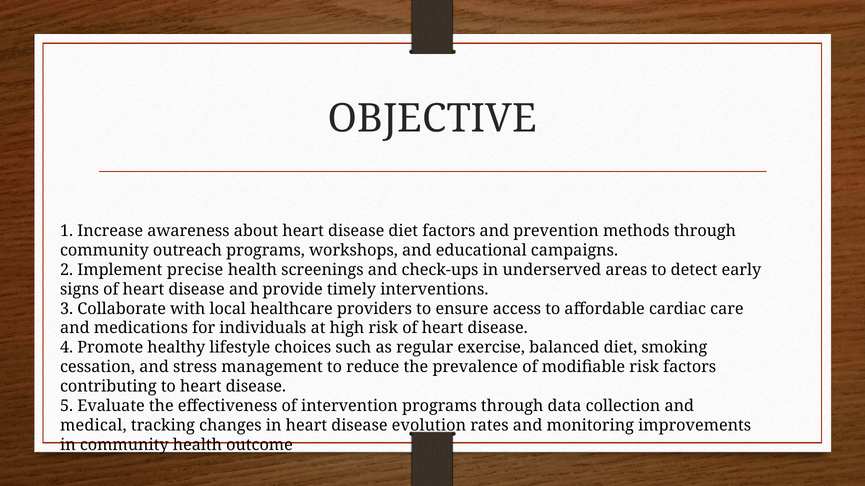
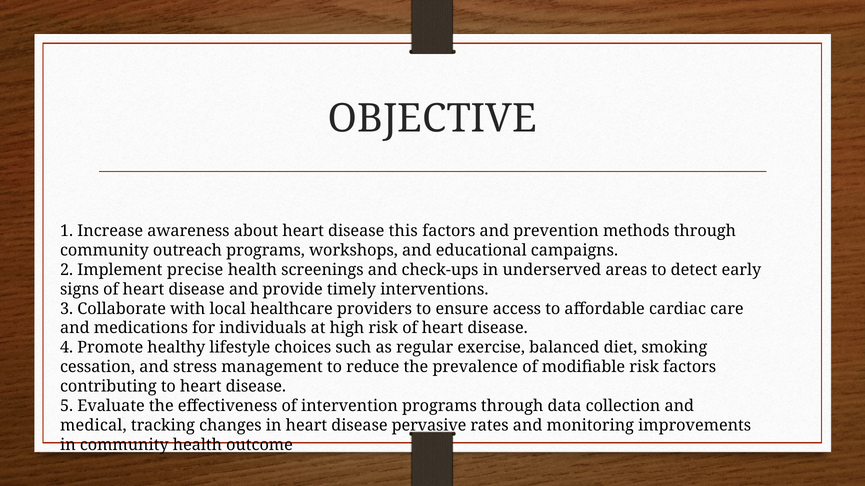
disease diet: diet -> this
evolution: evolution -> pervasive
